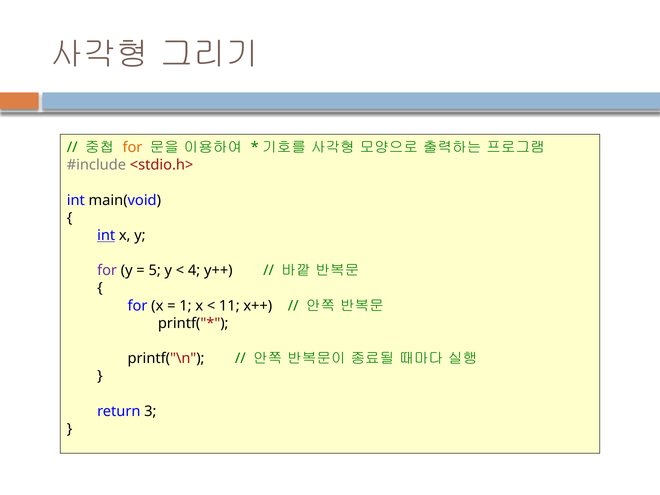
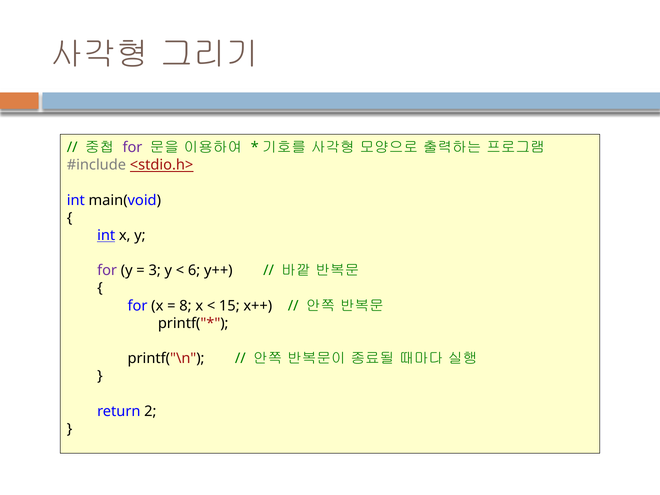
for at (132, 147) colour: orange -> purple
<stdio.h> underline: none -> present
5: 5 -> 3
4: 4 -> 6
1: 1 -> 8
11: 11 -> 15
3: 3 -> 2
